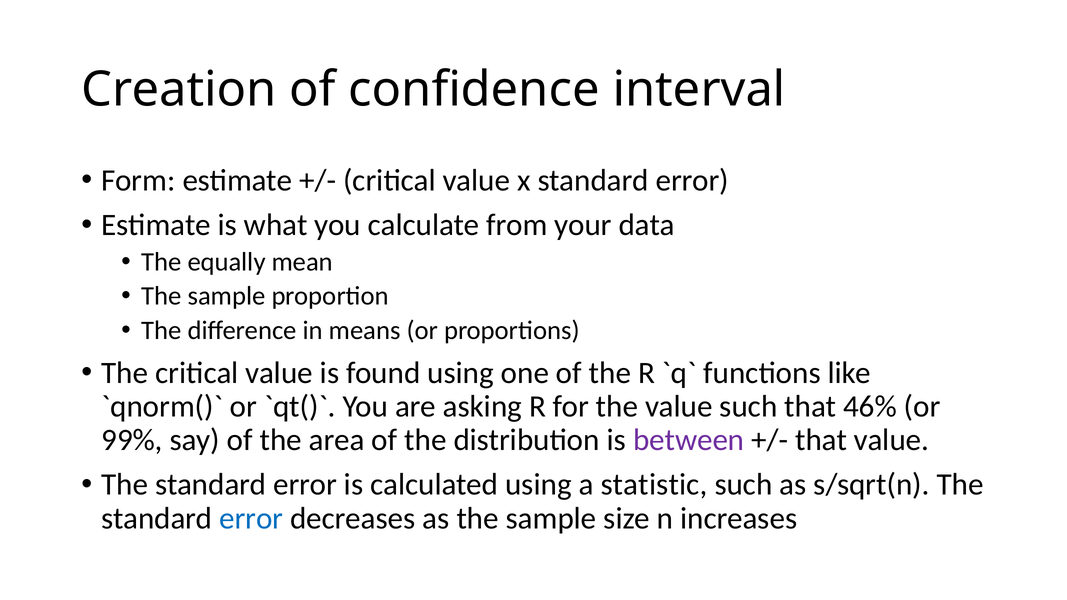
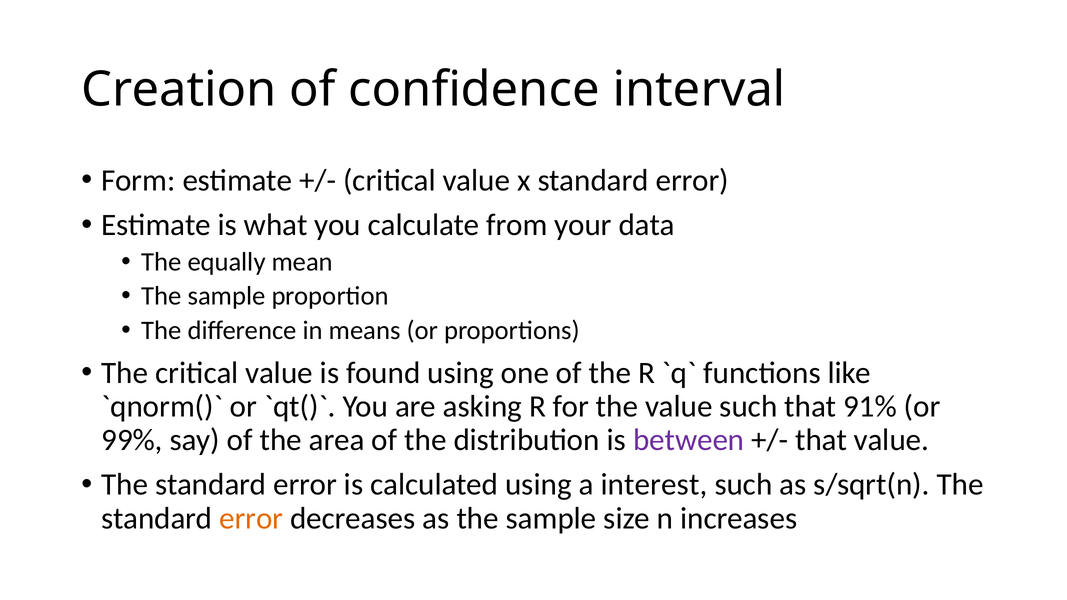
46%: 46% -> 91%
statistic: statistic -> interest
error at (251, 518) colour: blue -> orange
